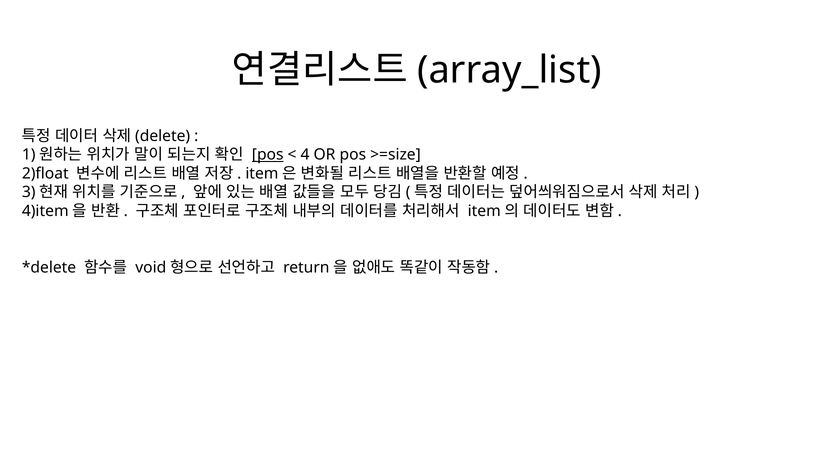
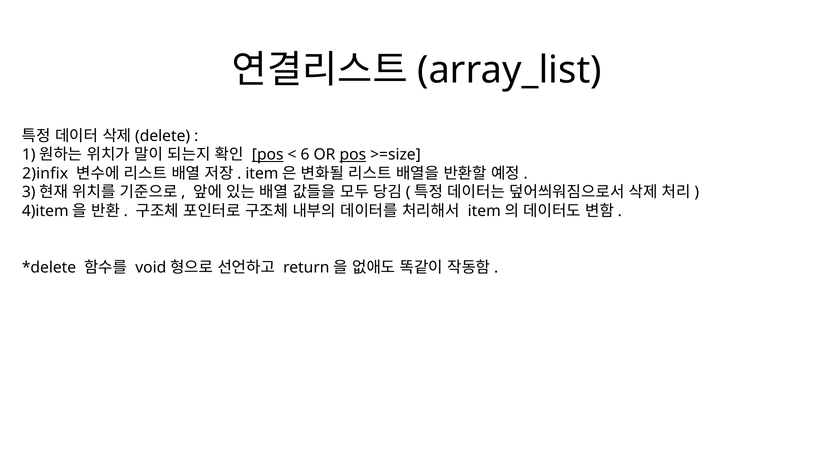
4: 4 -> 6
pos at (353, 155) underline: none -> present
2)float: 2)float -> 2)infix
